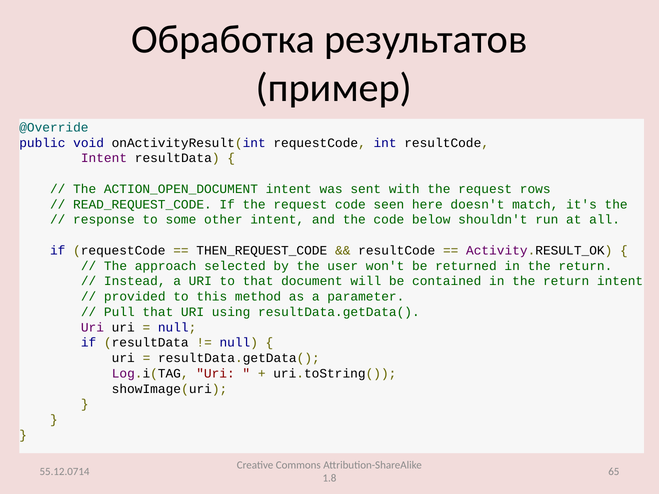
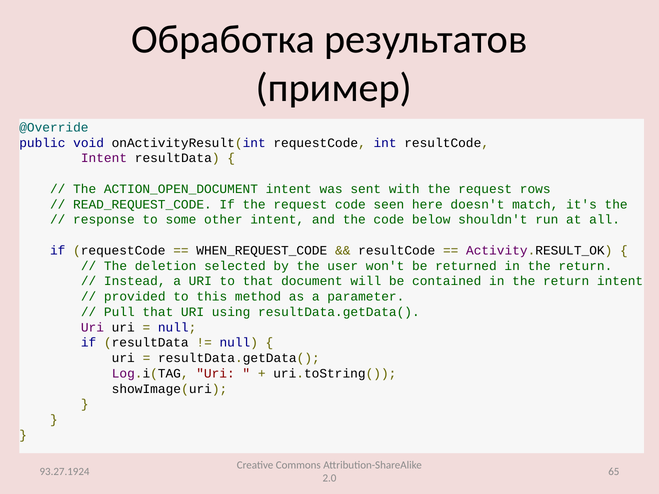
THEN_REQUEST_CODE: THEN_REQUEST_CODE -> WHEN_REQUEST_CODE
approach: approach -> deletion
55.12.0714: 55.12.0714 -> 93.27.1924
1.8: 1.8 -> 2.0
